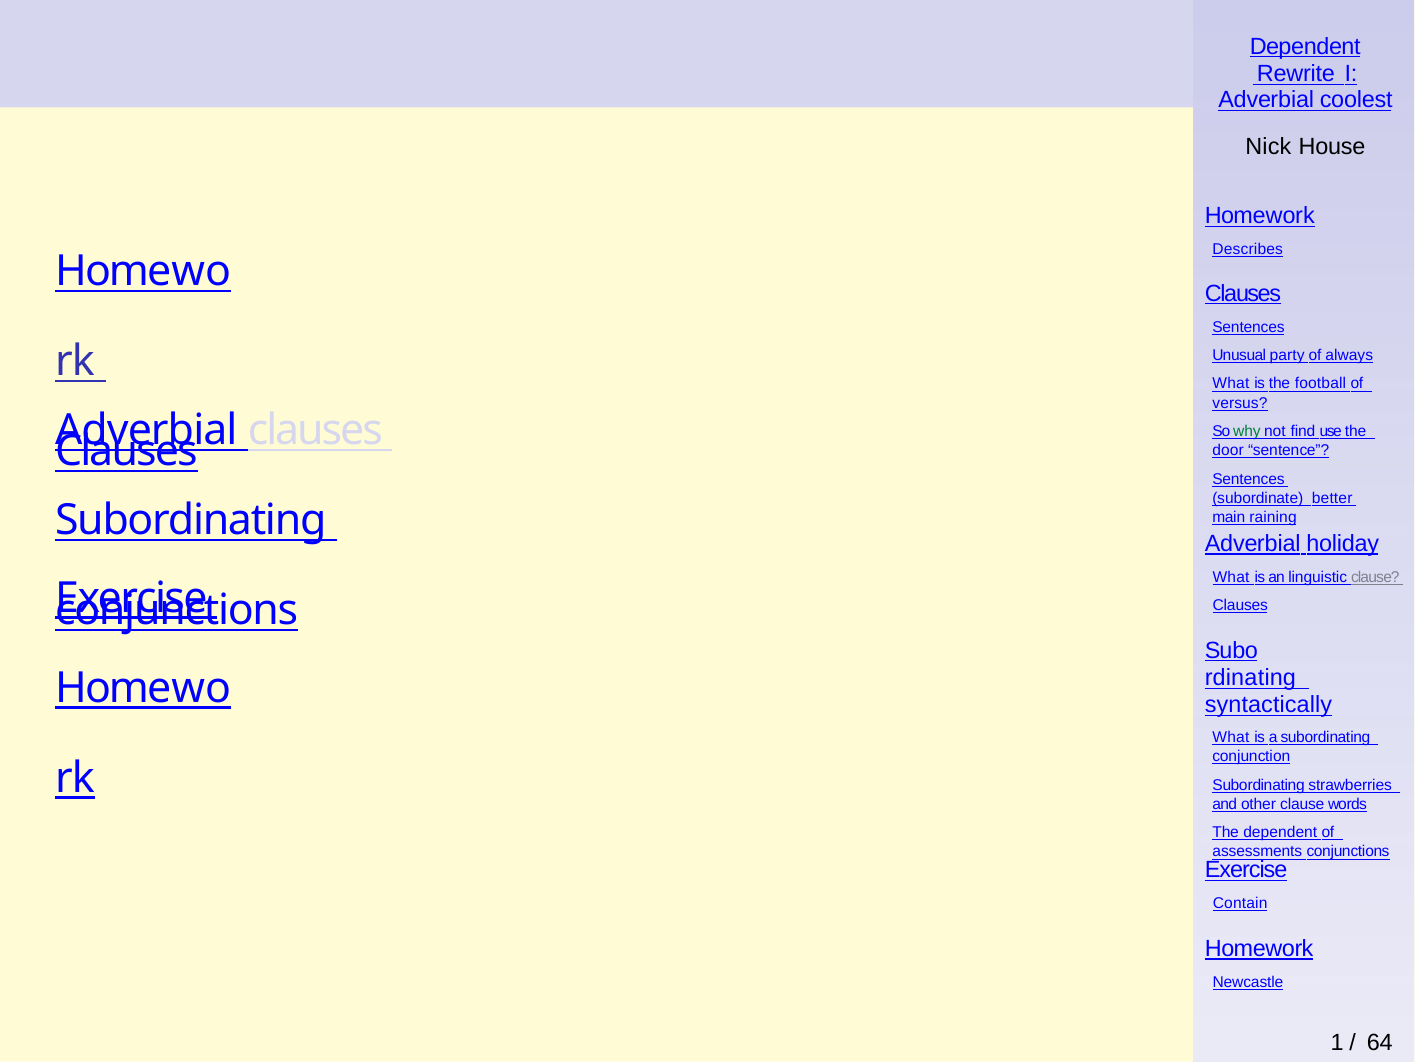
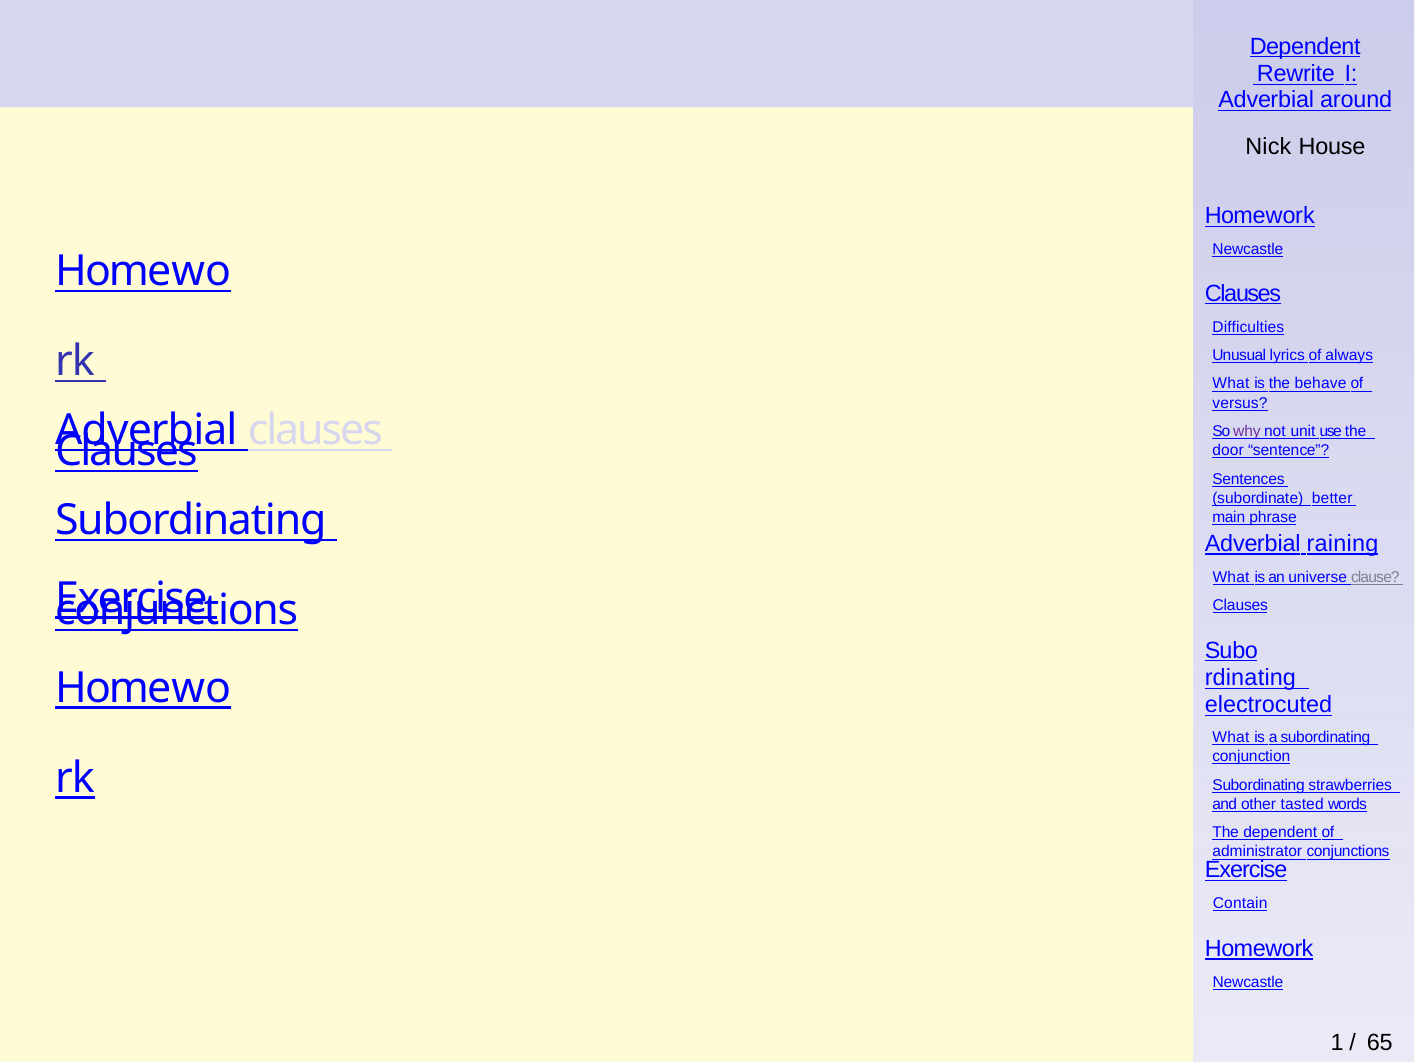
coolest: coolest -> around
Describes at (1248, 249): Describes -> Newcastle
Sentences at (1248, 327): Sentences -> Difficulties
party: party -> lyrics
football: football -> behave
why colour: green -> purple
find: find -> unit
raining: raining -> phrase
holiday: holiday -> raining
linguistic: linguistic -> universe
syntactically: syntactically -> electrocuted
other clause: clause -> tasted
assessments: assessments -> administrator
64: 64 -> 65
